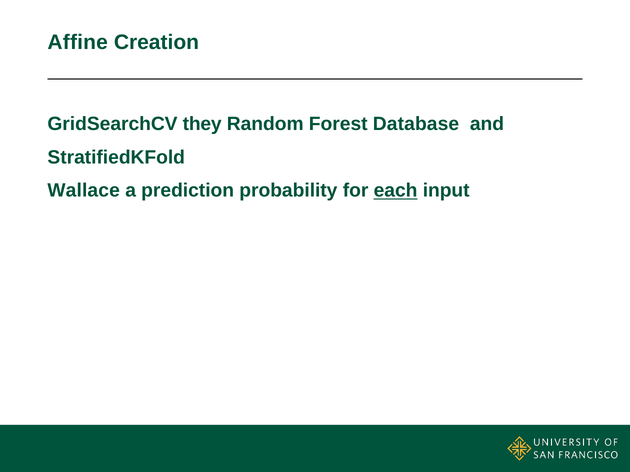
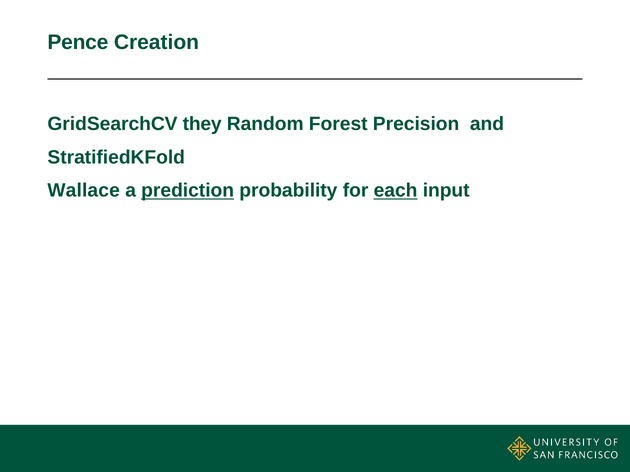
Affine: Affine -> Pence
Database: Database -> Precision
prediction underline: none -> present
